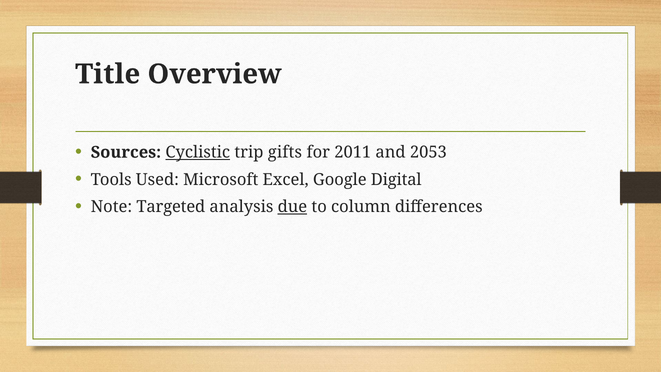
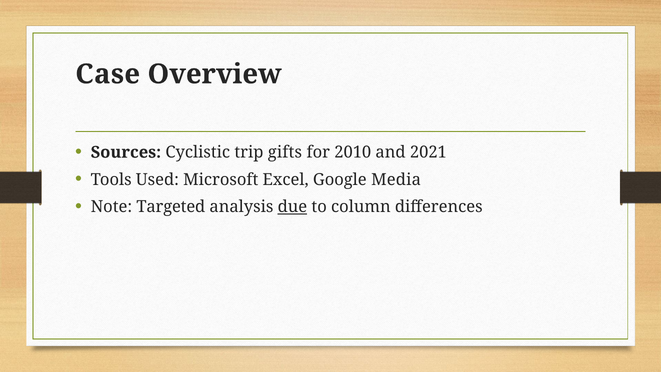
Title: Title -> Case
Cyclistic underline: present -> none
2011: 2011 -> 2010
2053: 2053 -> 2021
Digital: Digital -> Media
